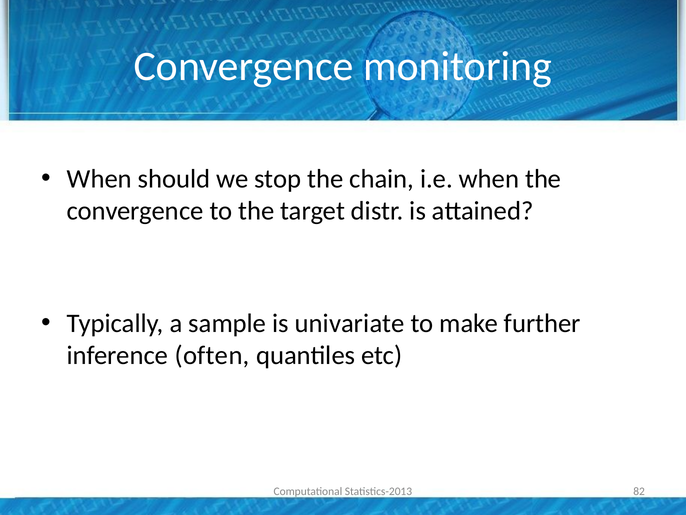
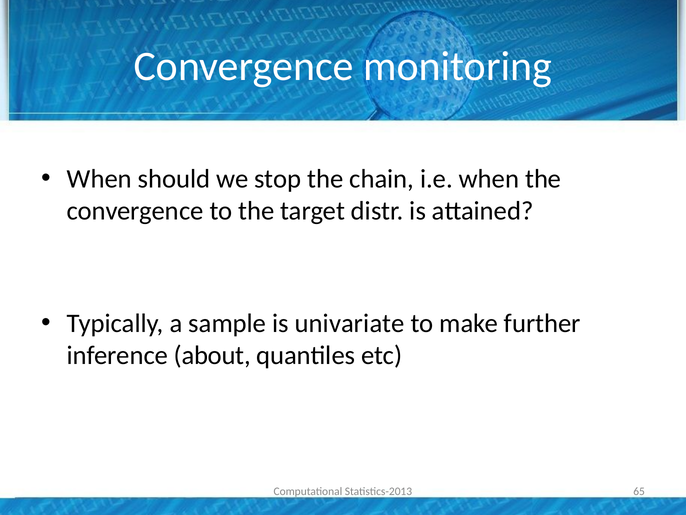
often: often -> about
82: 82 -> 65
